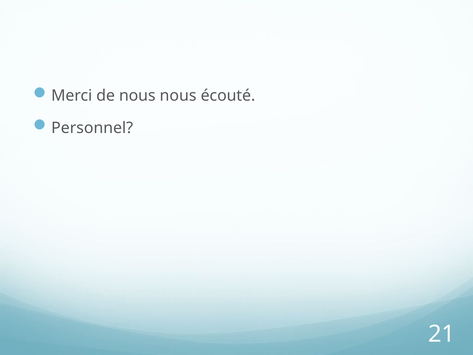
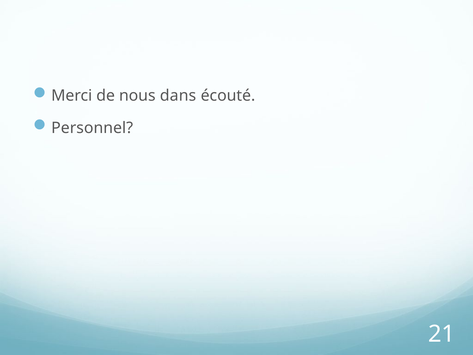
nous nous: nous -> dans
